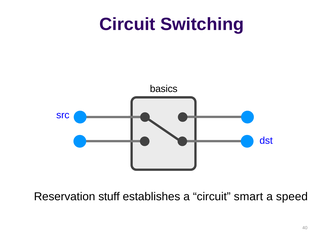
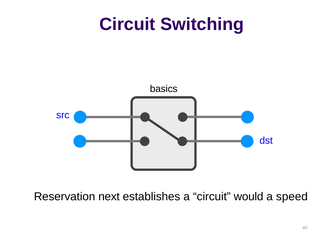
stuff: stuff -> next
smart: smart -> would
